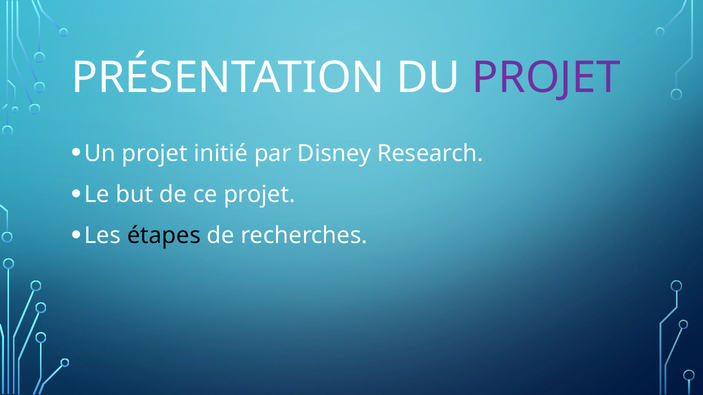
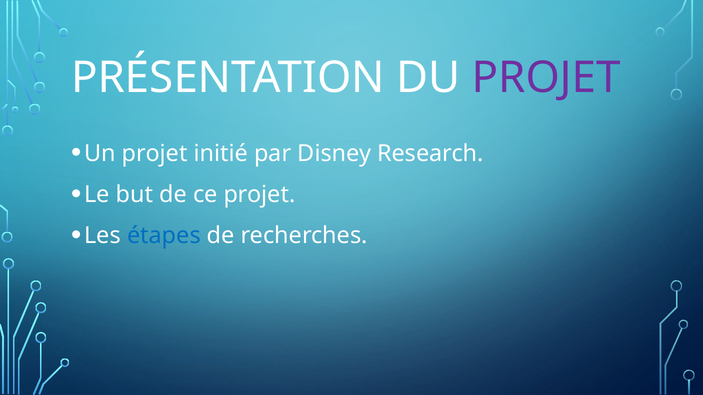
étapes colour: black -> blue
